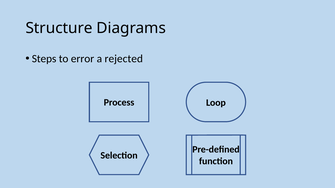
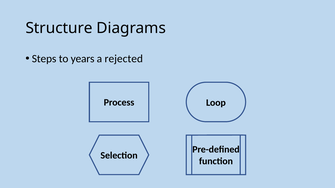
error: error -> years
